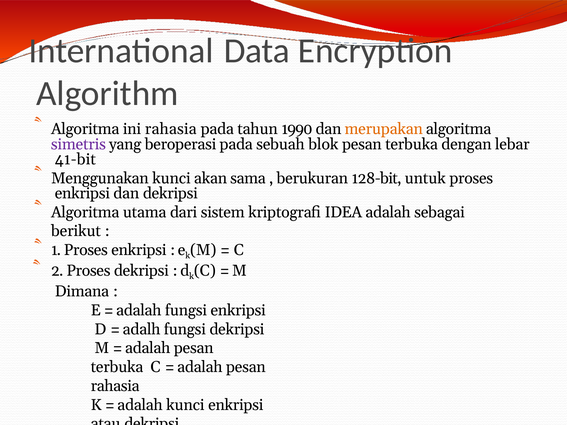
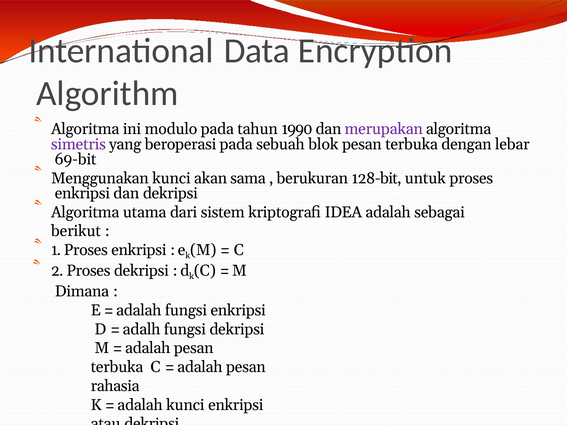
ini rahasia: rahasia -> modulo
merupakan colour: orange -> purple
41-bit: 41-bit -> 69-bit
